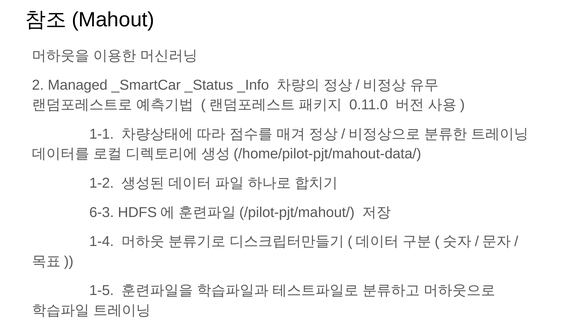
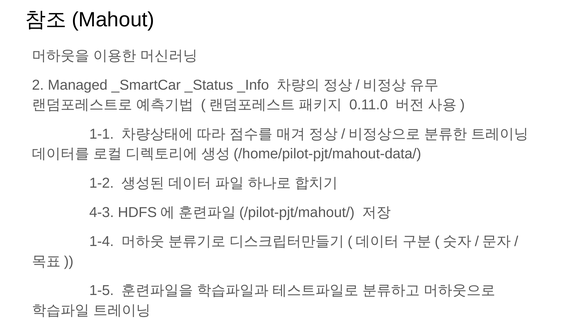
6-3: 6-3 -> 4-3
